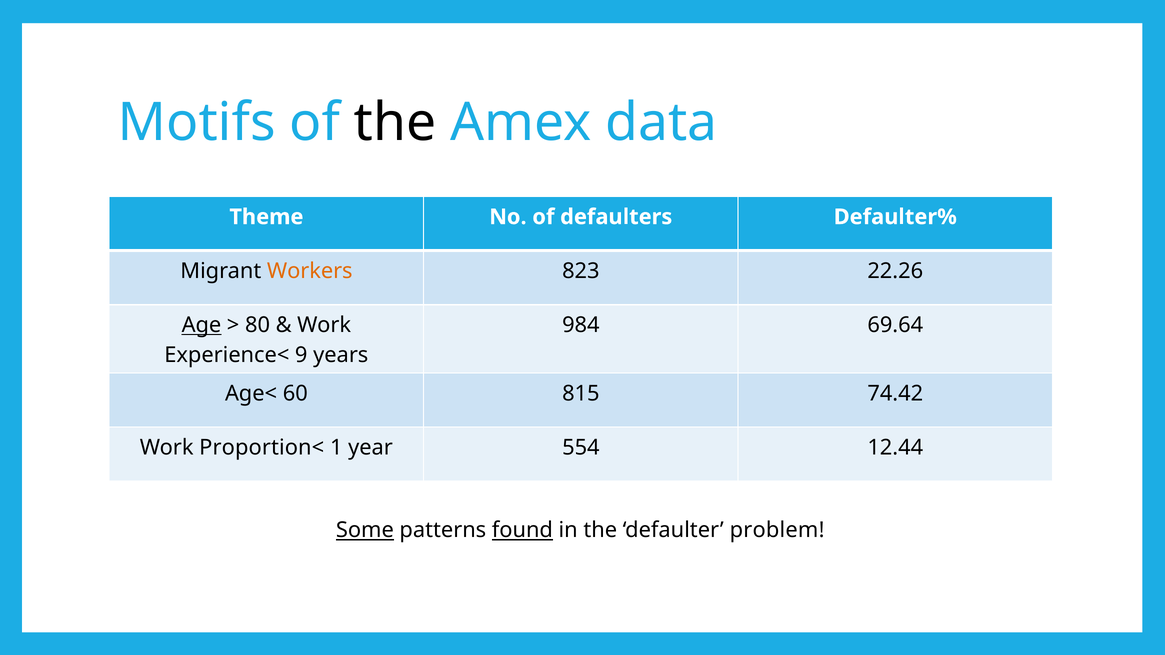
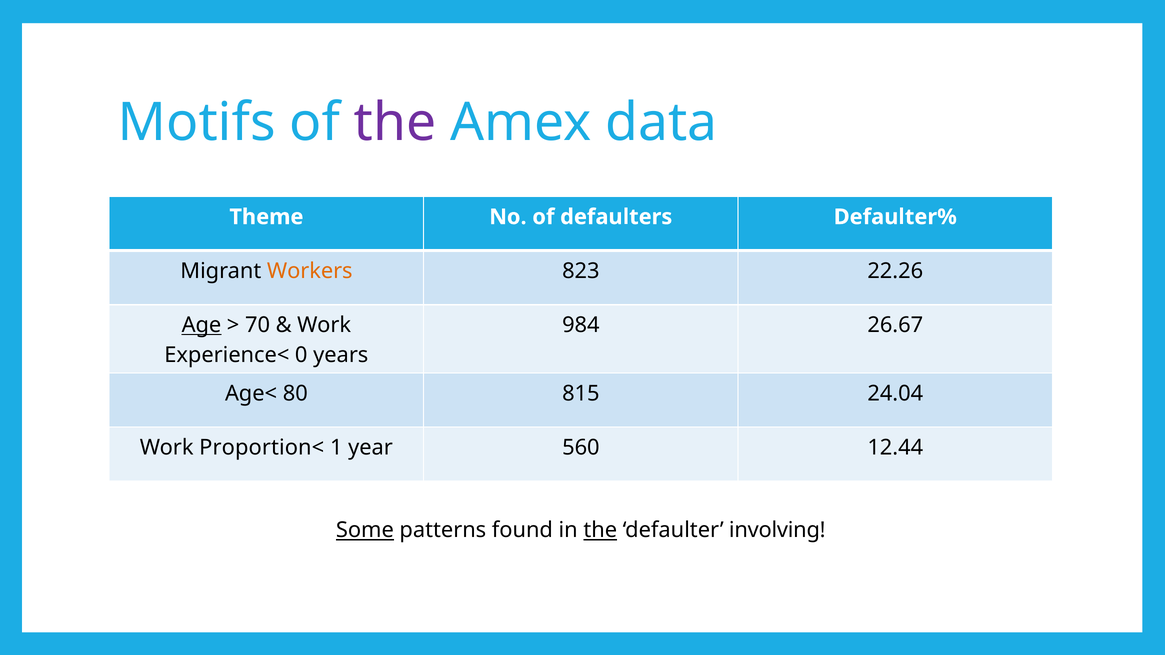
the at (395, 123) colour: black -> purple
80: 80 -> 70
69.64: 69.64 -> 26.67
9: 9 -> 0
60: 60 -> 80
74.42: 74.42 -> 24.04
554: 554 -> 560
found underline: present -> none
the at (600, 531) underline: none -> present
problem: problem -> involving
